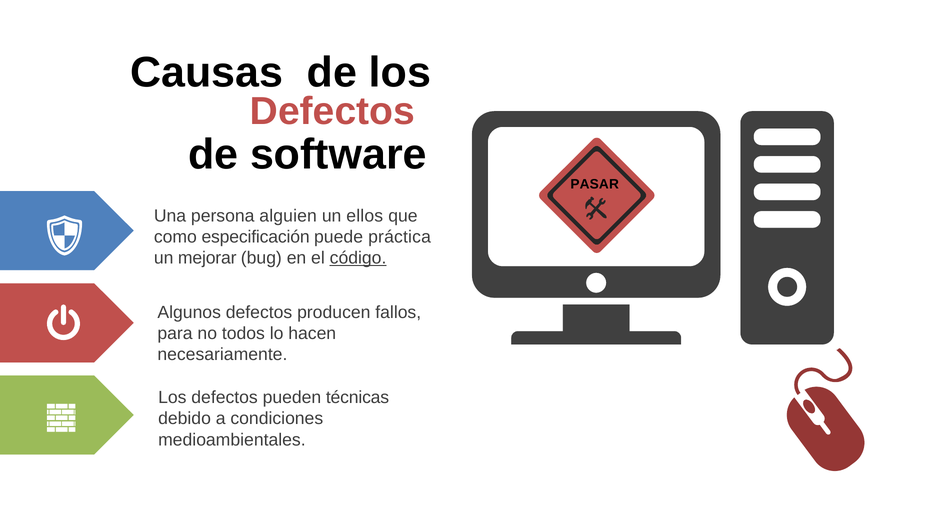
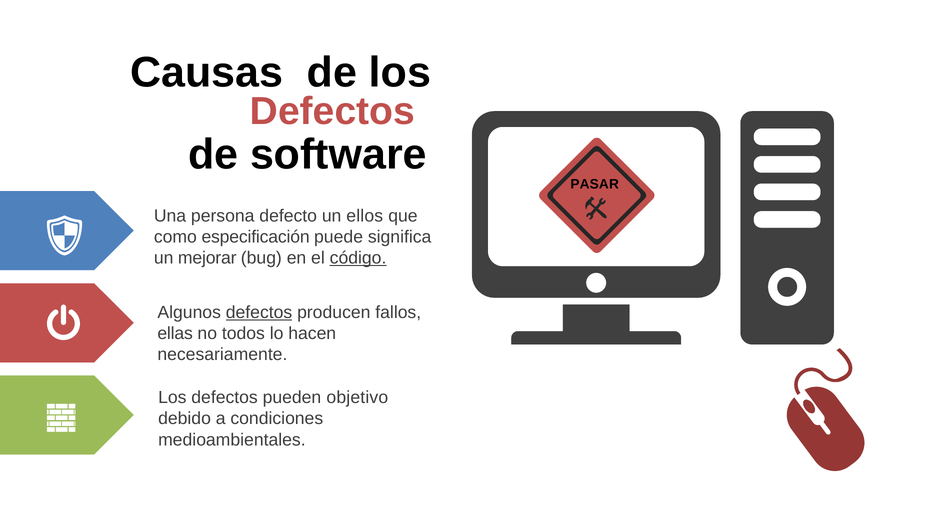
alguien: alguien -> defecto
práctica: práctica -> significa
defectos at (259, 313) underline: none -> present
para: para -> ellas
técnicas: técnicas -> objetivo
